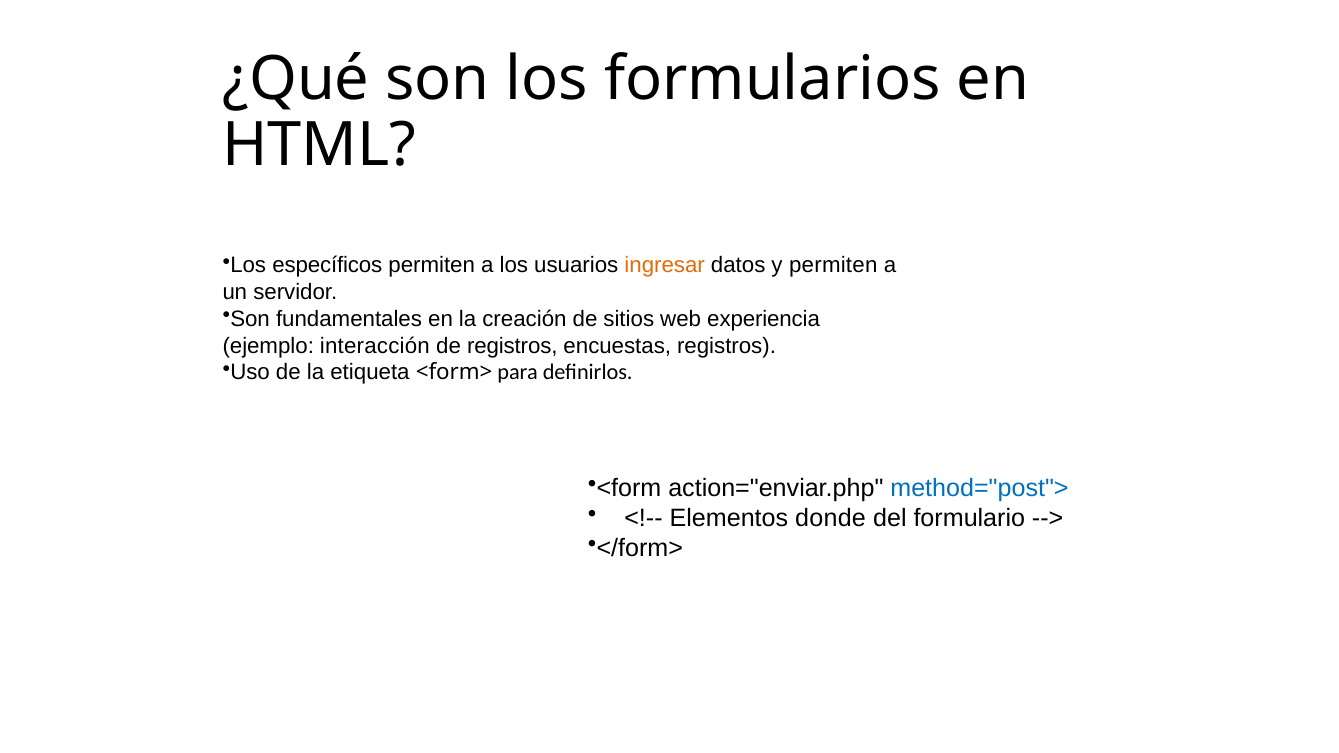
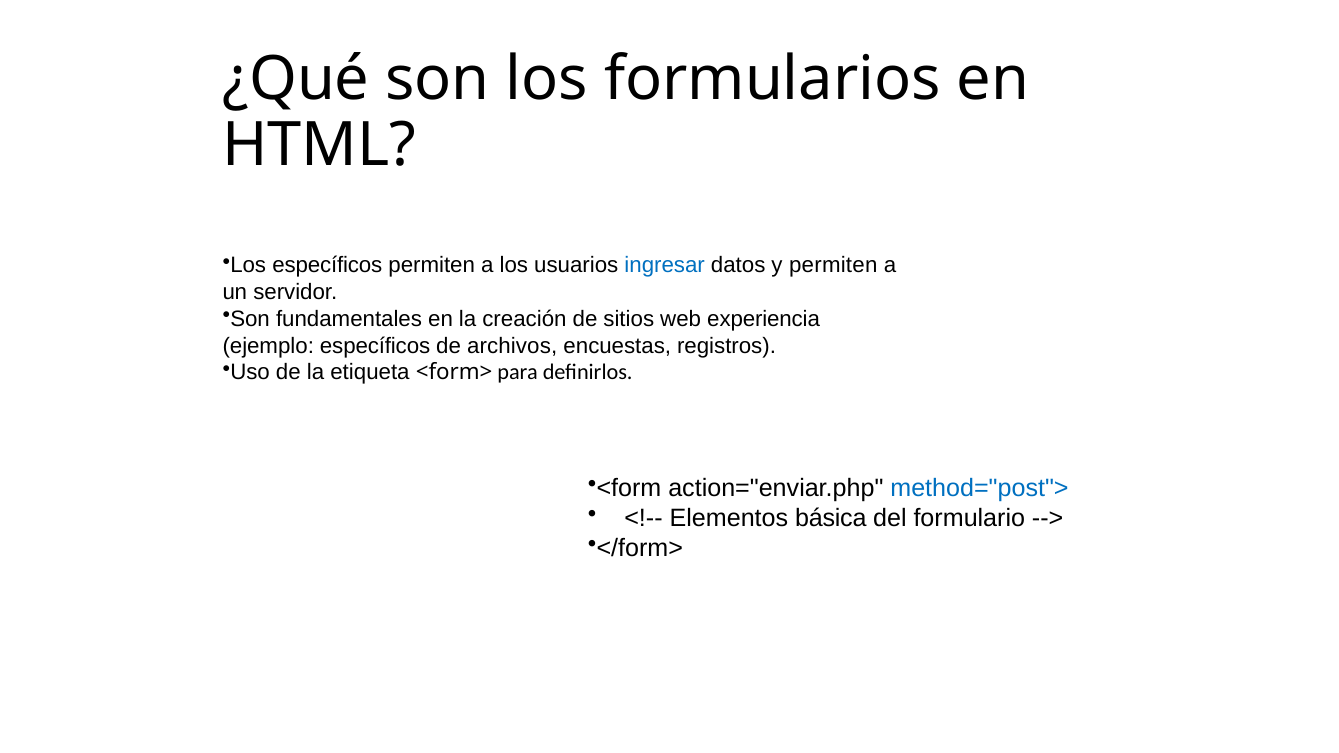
ingresar colour: orange -> blue
ejemplo interacción: interacción -> específicos
de registros: registros -> archivos
donde: donde -> básica
